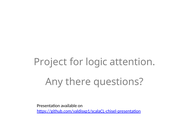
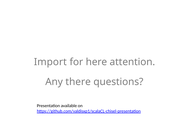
Project: Project -> Import
logic: logic -> here
